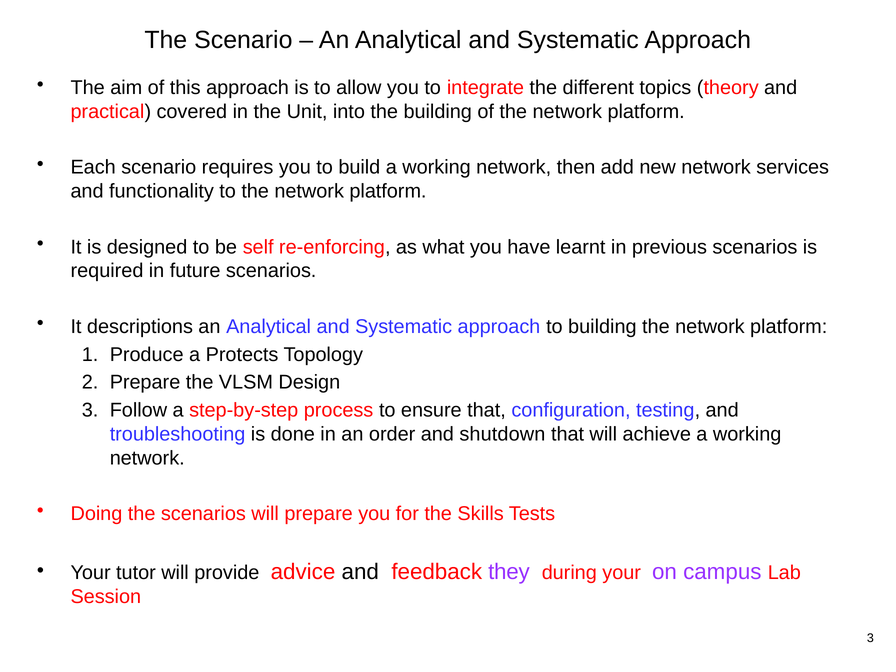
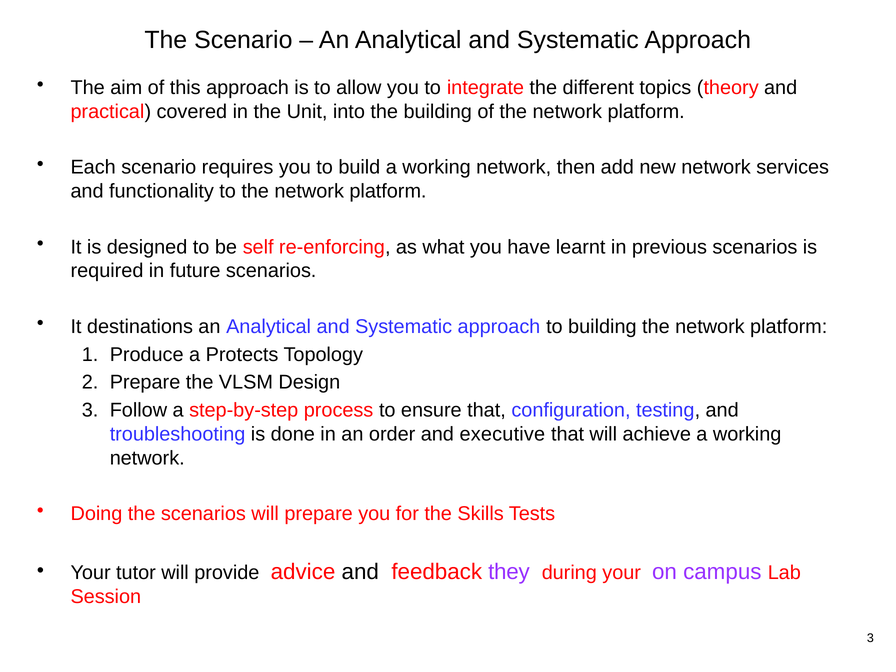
descriptions: descriptions -> destinations
shutdown: shutdown -> executive
